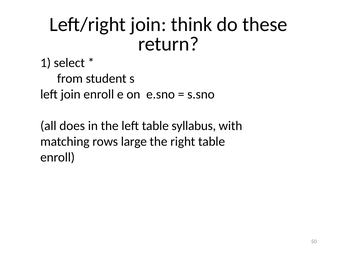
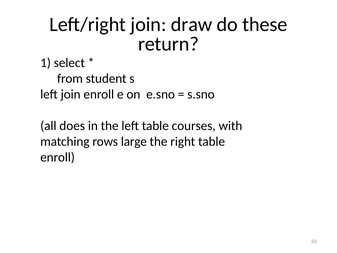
think: think -> draw
syllabus: syllabus -> courses
